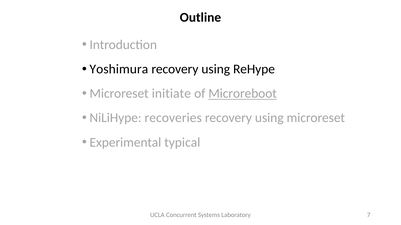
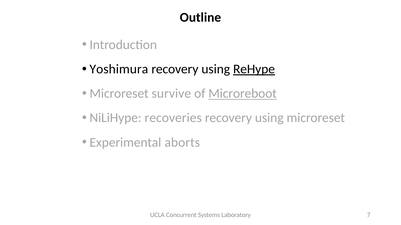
ReHype underline: none -> present
initiate: initiate -> survive
typical: typical -> aborts
